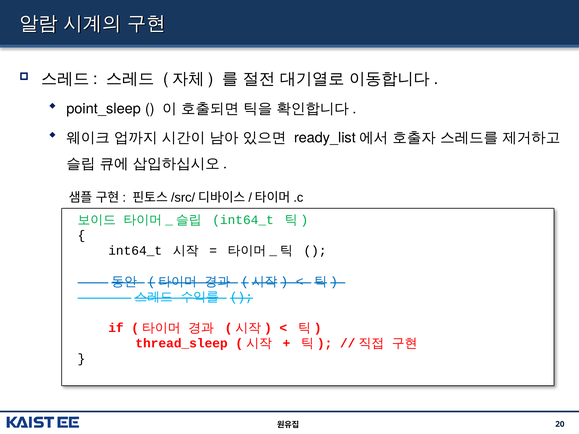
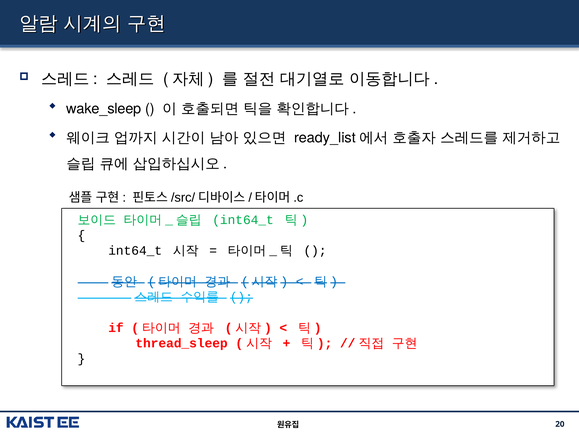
point_sleep: point_sleep -> wake_sleep
